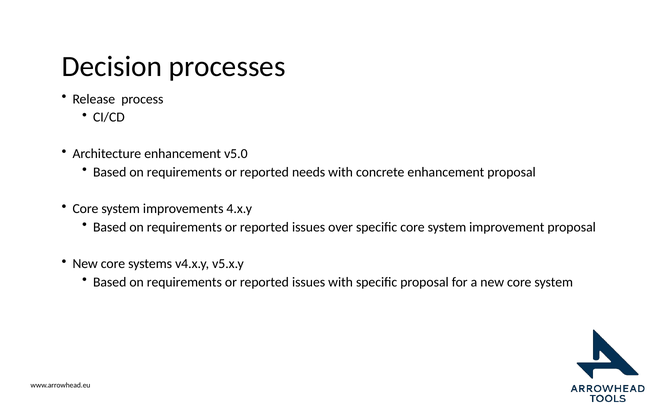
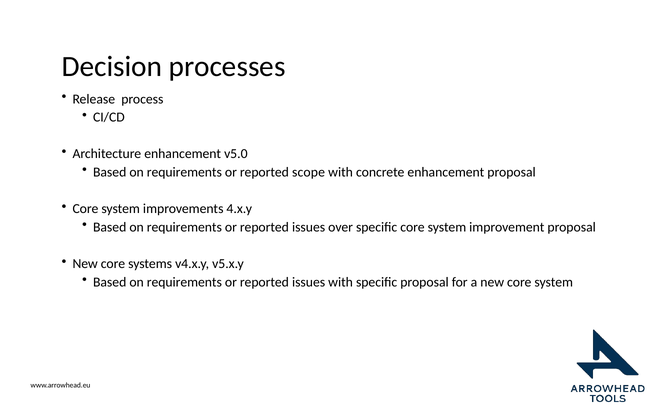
needs: needs -> scope
